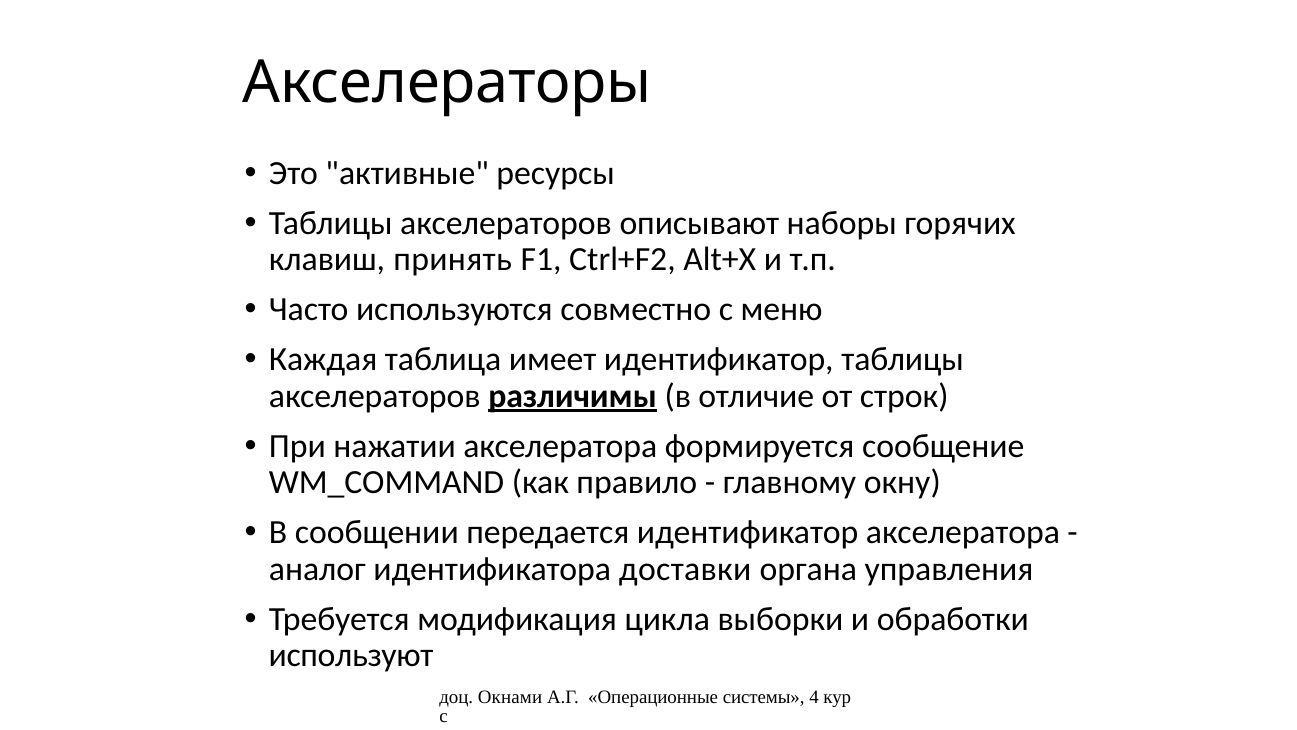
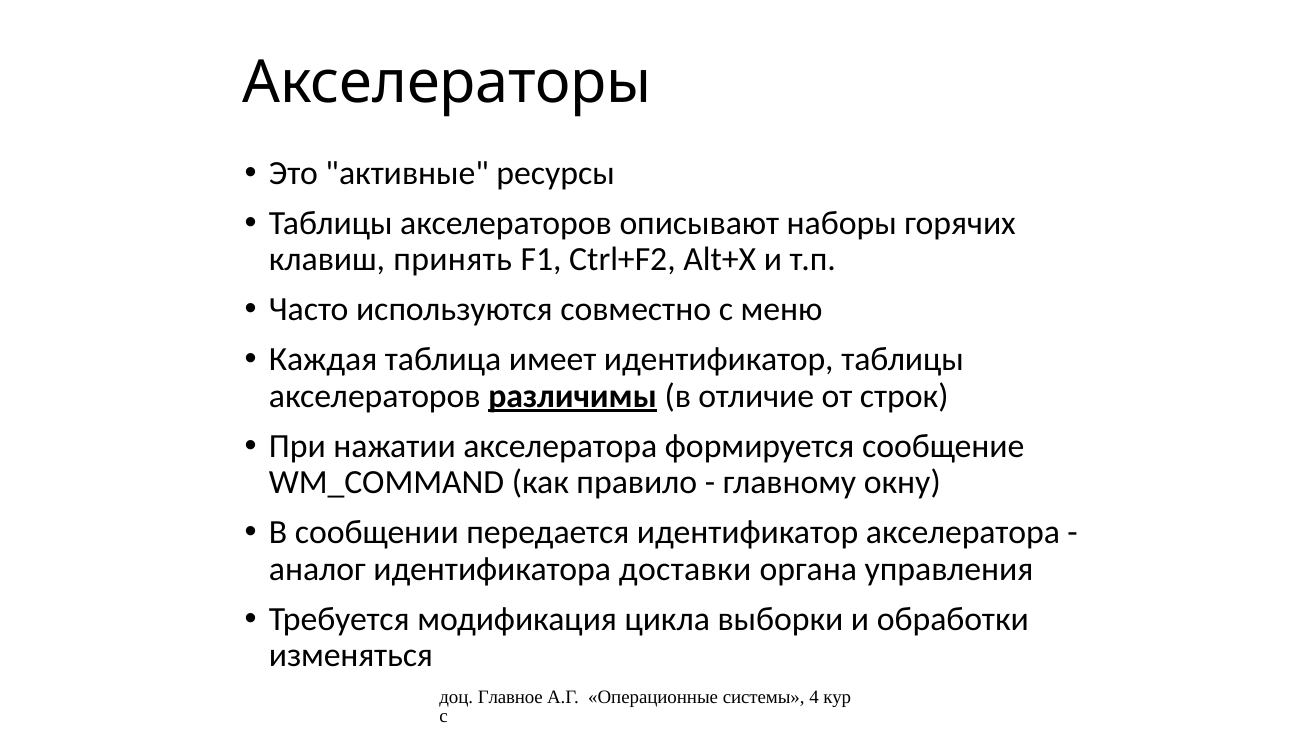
используют: используют -> изменяться
Окнами: Окнами -> Главное
